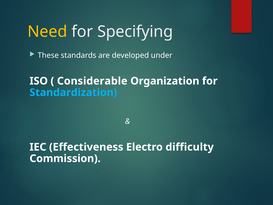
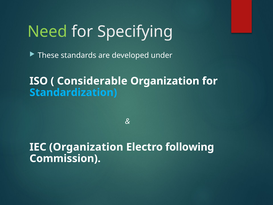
Need colour: yellow -> light green
IEC Effectiveness: Effectiveness -> Organization
difficulty: difficulty -> following
